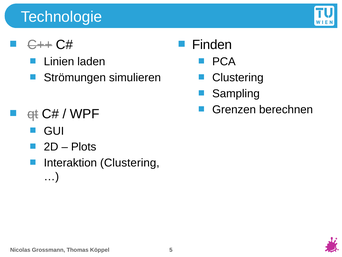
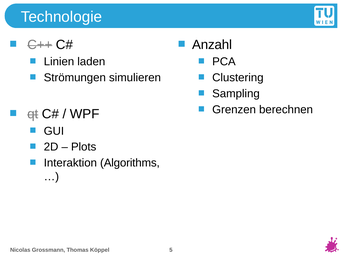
Finden: Finden -> Anzahl
Interaktion Clustering: Clustering -> Algorithms
